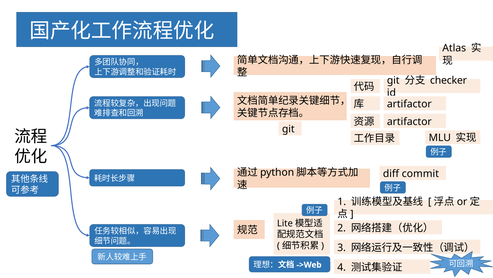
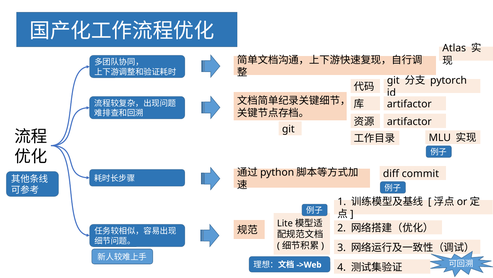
checker: checker -> pytorch
